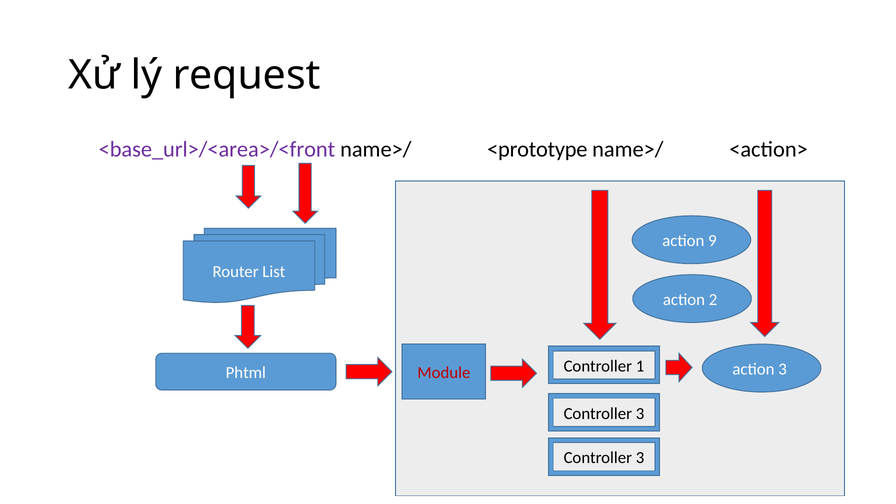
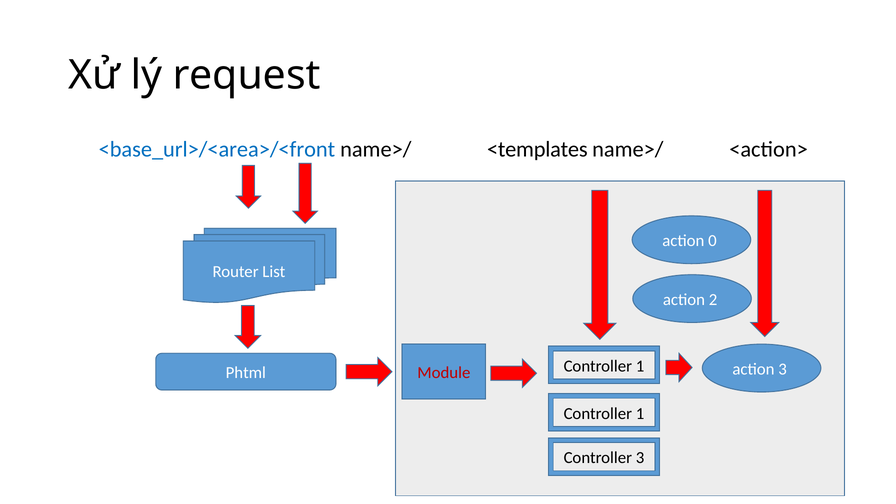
<base_url>/<area>/<front colour: purple -> blue
<prototype: <prototype -> <templates
9: 9 -> 0
3 at (640, 413): 3 -> 1
